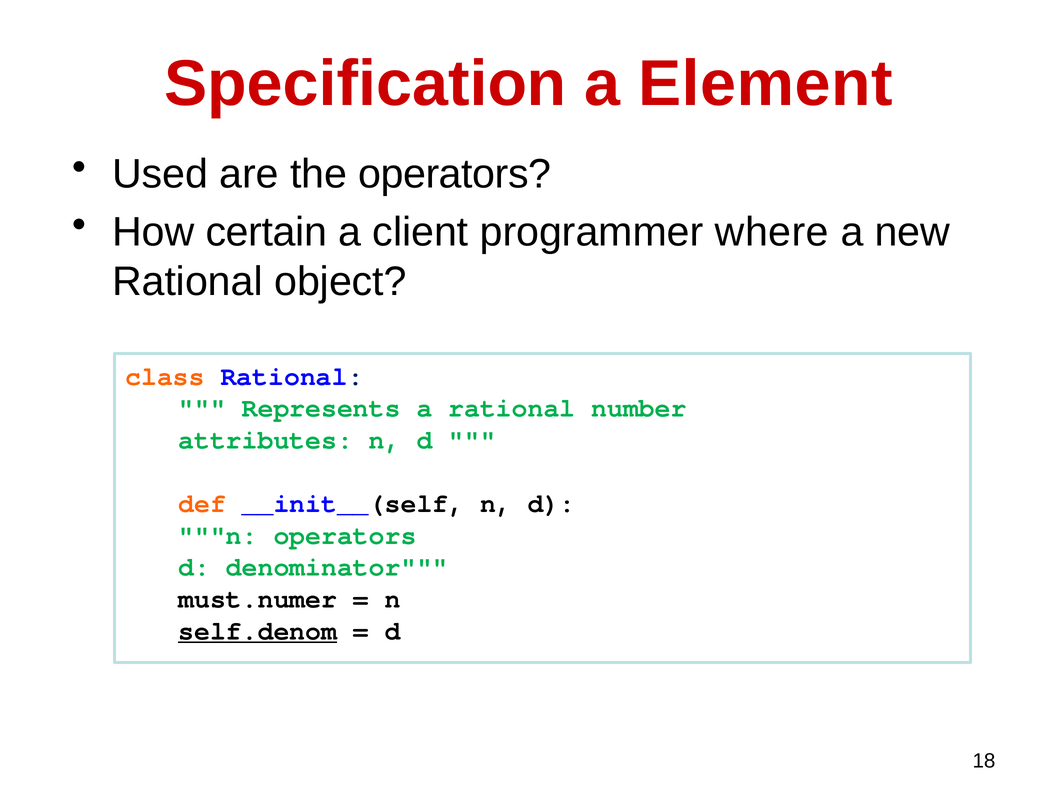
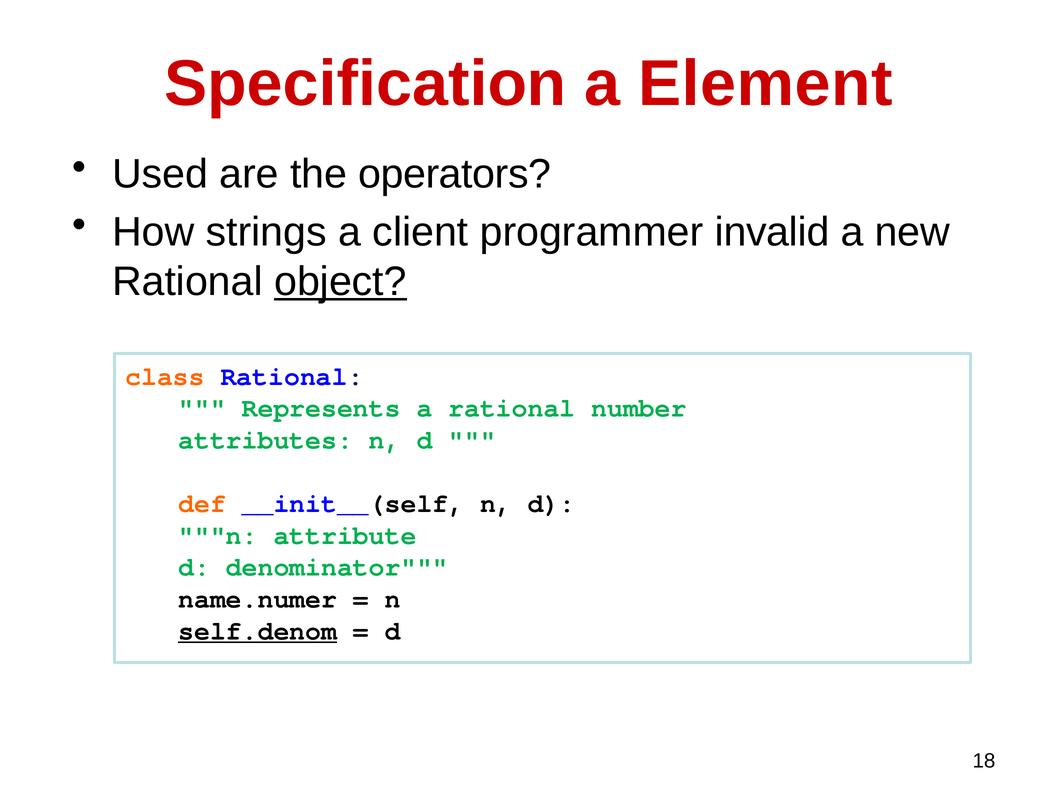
certain: certain -> strings
where: where -> invalid
object underline: none -> present
n operators: operators -> attribute
must.numer: must.numer -> name.numer
